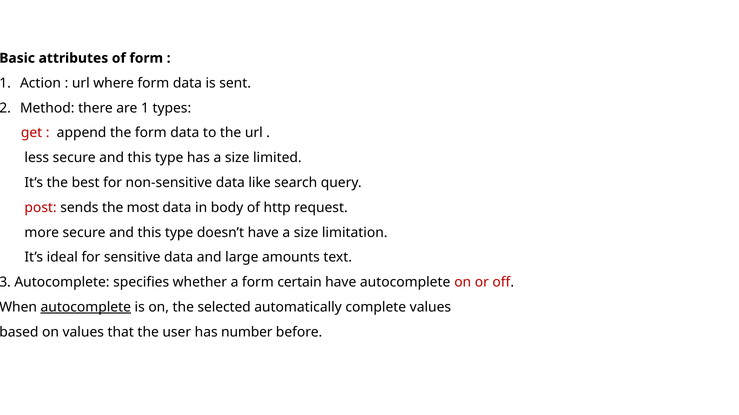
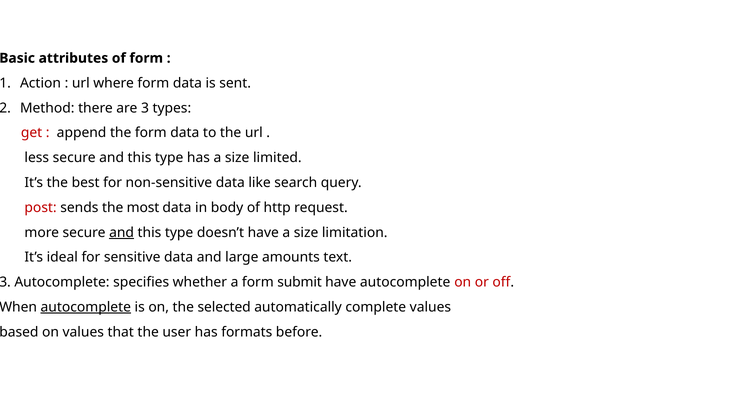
are 1: 1 -> 3
and at (122, 233) underline: none -> present
certain: certain -> submit
number: number -> formats
